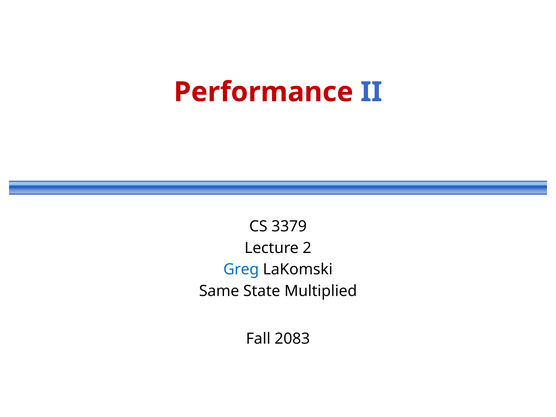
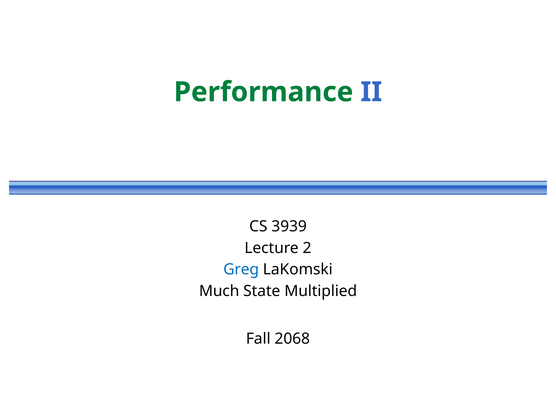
Performance colour: red -> green
3379: 3379 -> 3939
Same: Same -> Much
2083: 2083 -> 2068
